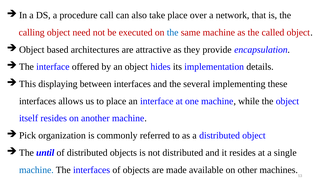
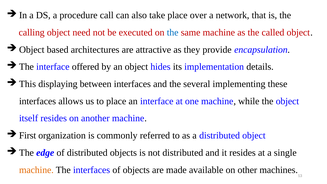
Pick: Pick -> First
until: until -> edge
machine at (36, 170) colour: blue -> orange
